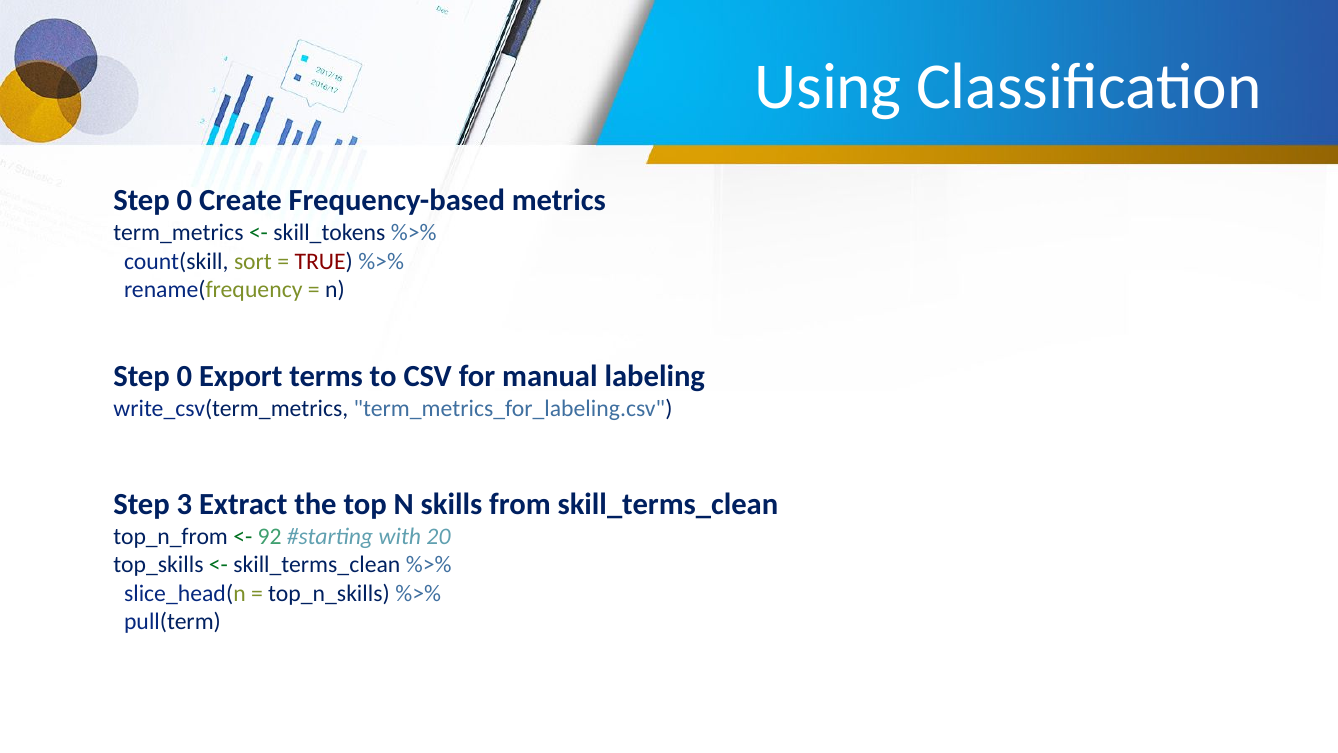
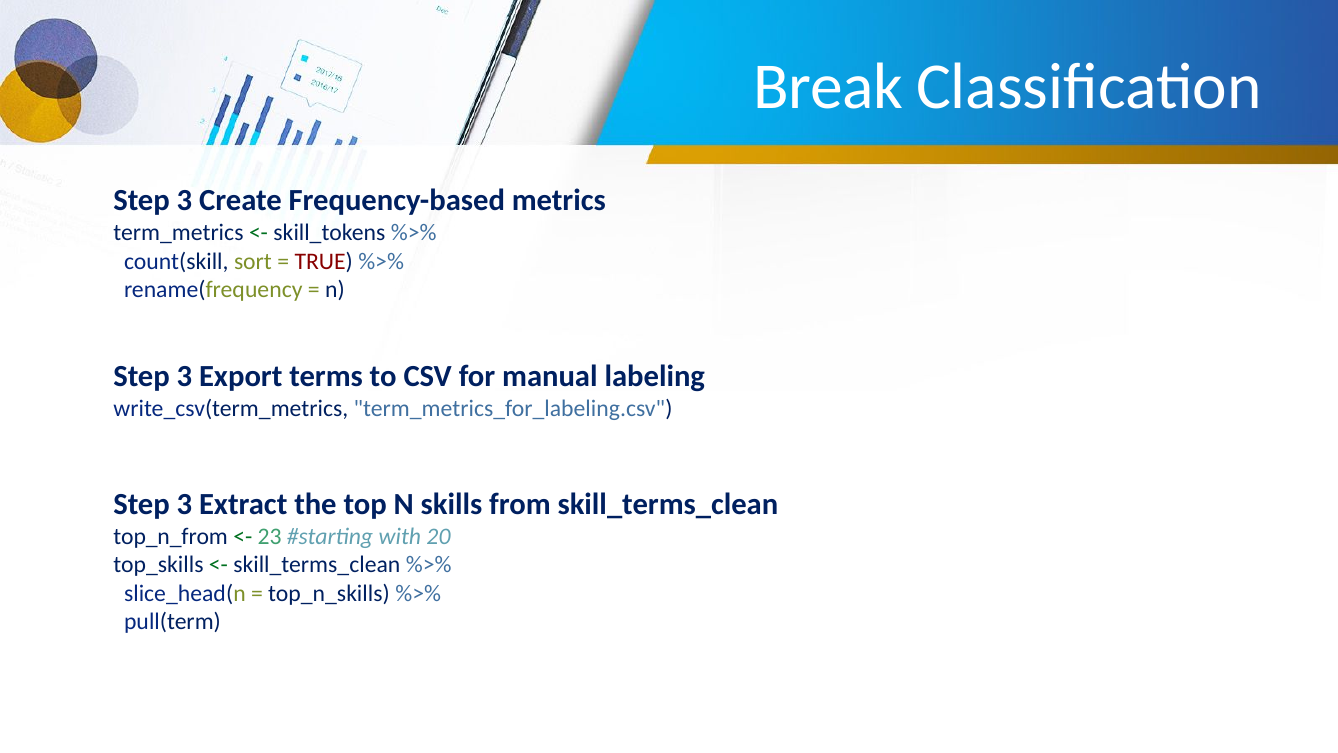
Using: Using -> Break
0 at (184, 201): 0 -> 3
0 at (184, 376): 0 -> 3
92: 92 -> 23
